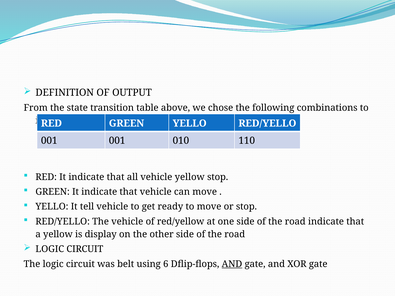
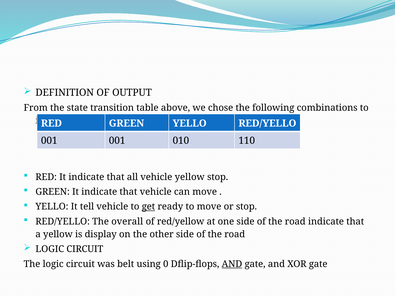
get underline: none -> present
The vehicle: vehicle -> overall
6: 6 -> 0
